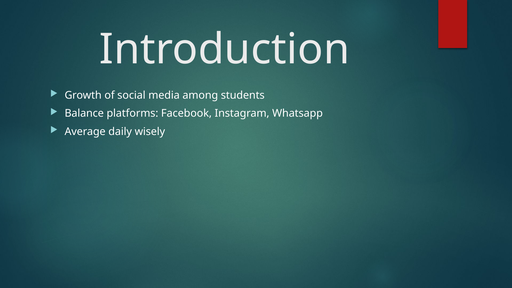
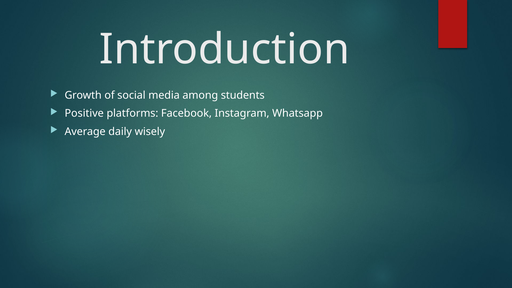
Balance: Balance -> Positive
